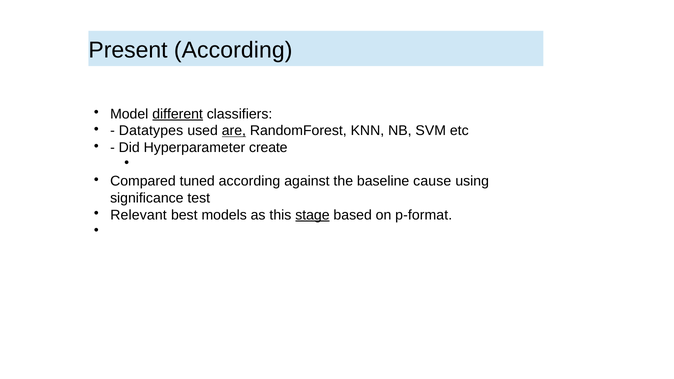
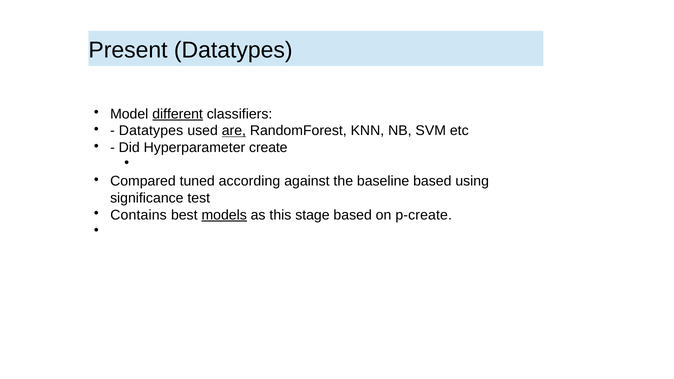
Present According: According -> Datatypes
baseline cause: cause -> based
Relevant: Relevant -> Contains
models underline: none -> present
stage underline: present -> none
p-format: p-format -> p-create
